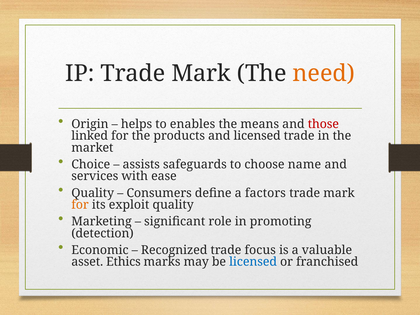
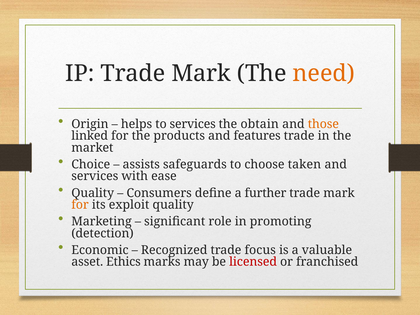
to enables: enables -> services
means: means -> obtain
those colour: red -> orange
and licensed: licensed -> features
name: name -> taken
factors: factors -> further
licensed at (253, 262) colour: blue -> red
